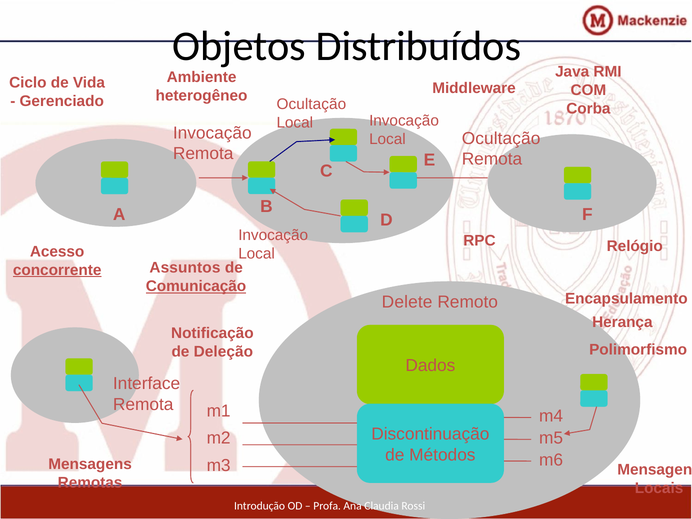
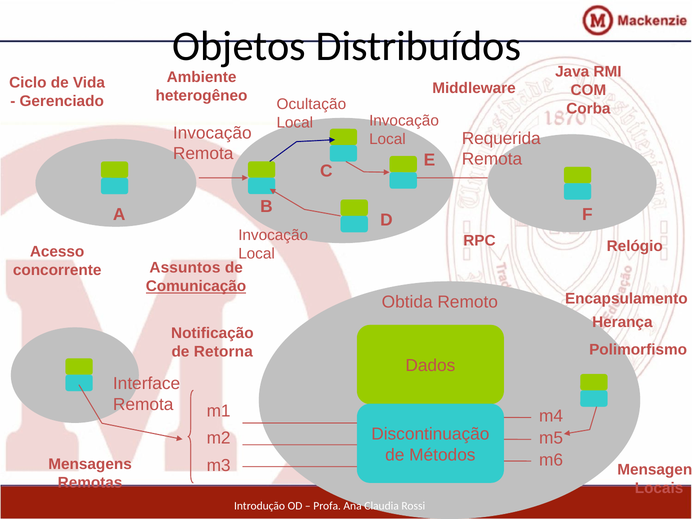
Ocultação at (501, 138): Ocultação -> Requerida
concorrente underline: present -> none
Delete: Delete -> Obtida
Deleção: Deleção -> Retorna
